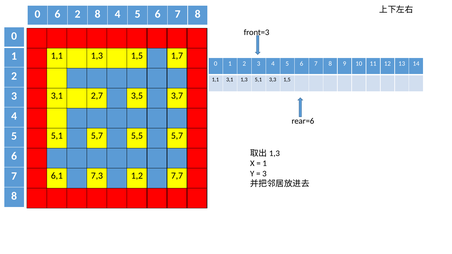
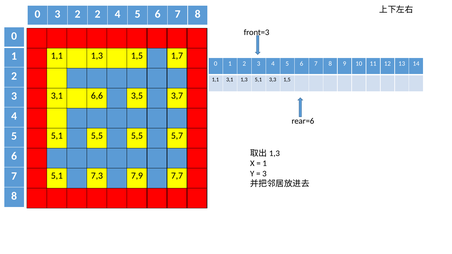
0 6: 6 -> 3
2 8: 8 -> 2
2,7: 2,7 -> 6,6
5,1 5,7: 5,7 -> 5,5
6,1 at (57, 176): 6,1 -> 5,1
1,2: 1,2 -> 7,9
